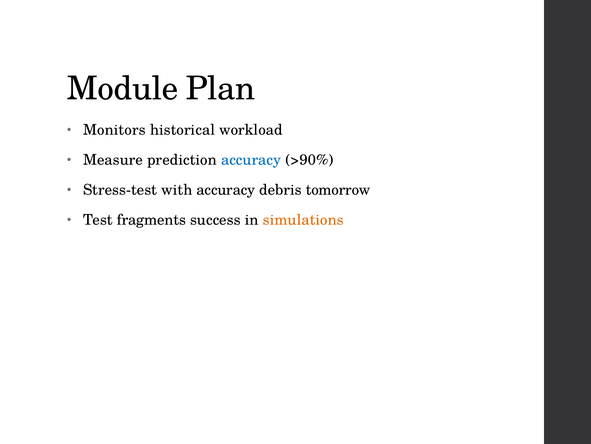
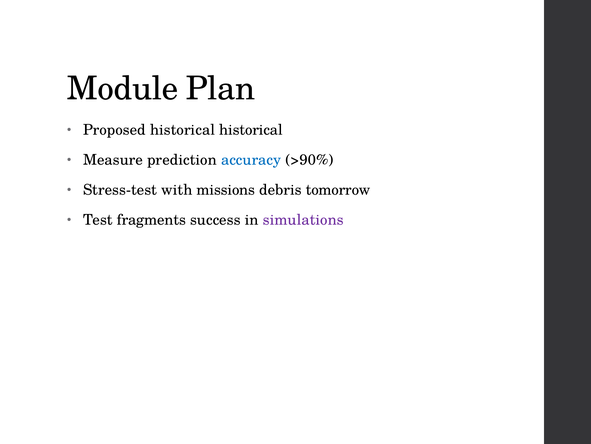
Monitors: Monitors -> Proposed
historical workload: workload -> historical
with accuracy: accuracy -> missions
simulations colour: orange -> purple
